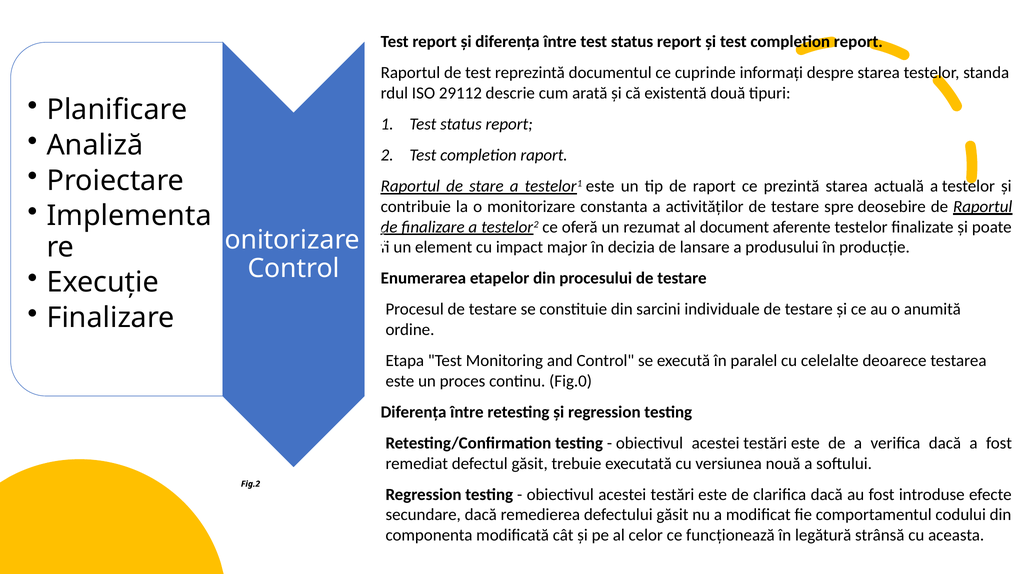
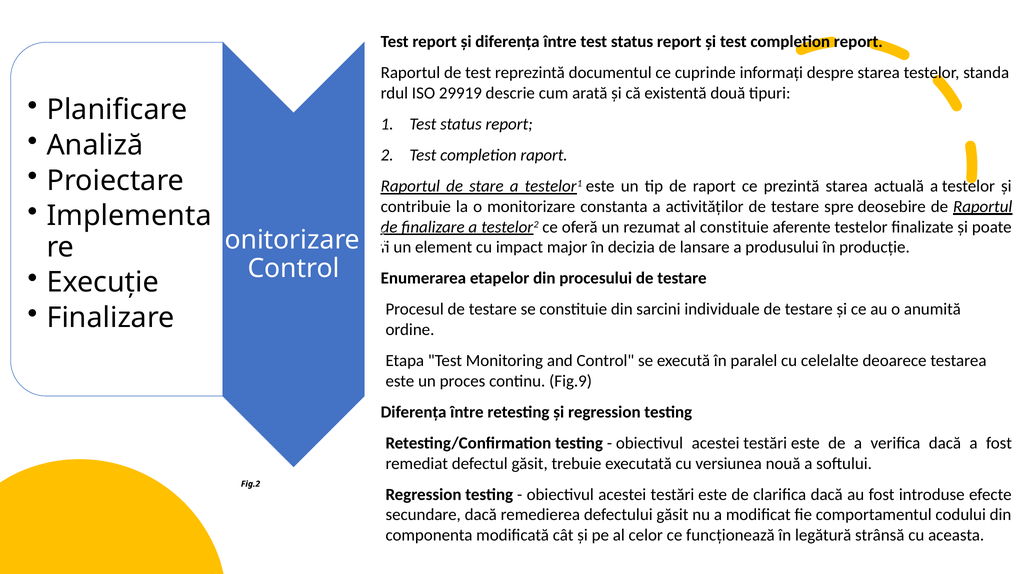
29112: 29112 -> 29919
al document: document -> constituie
Fig.0: Fig.0 -> Fig.9
